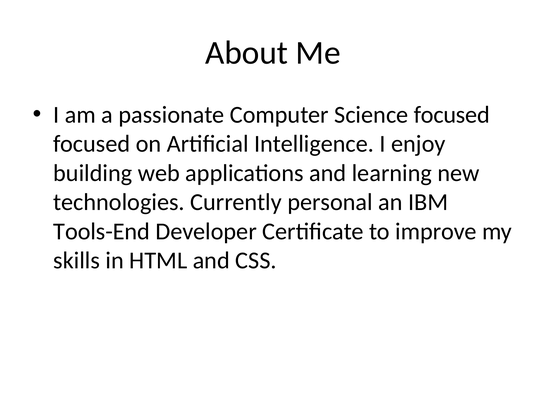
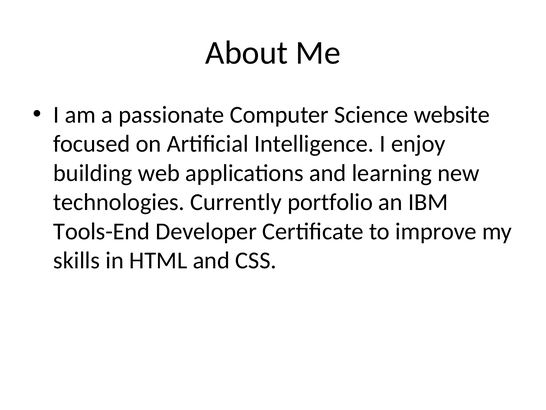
Science focused: focused -> website
personal: personal -> portfolio
